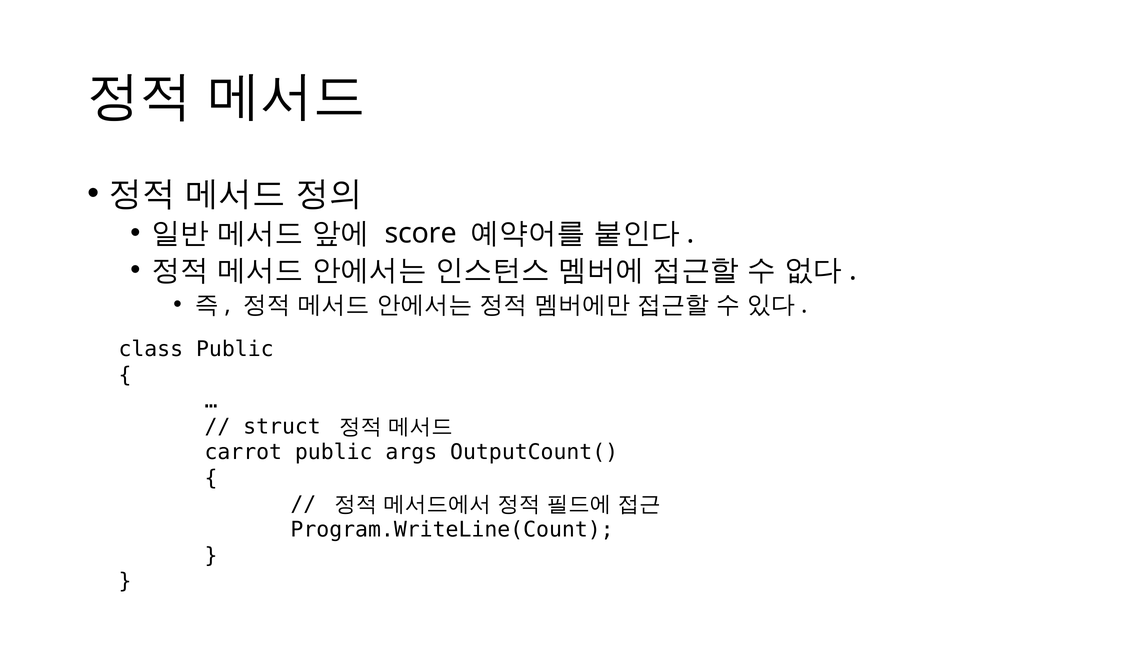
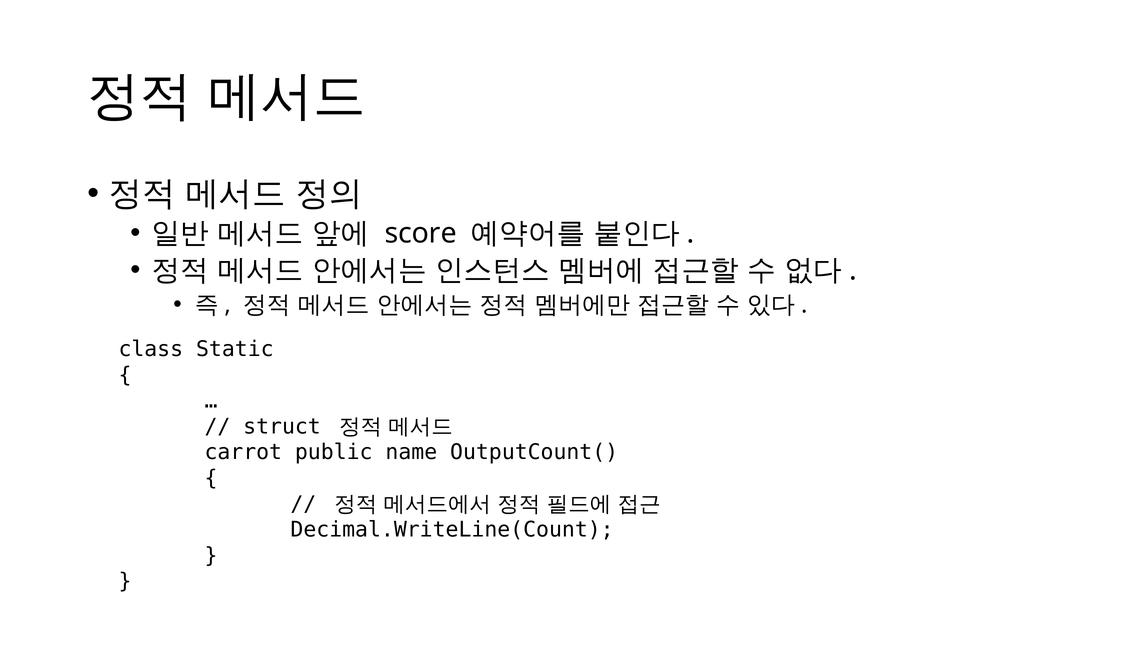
class Public: Public -> Static
args: args -> name
Program.WriteLine(Count: Program.WriteLine(Count -> Decimal.WriteLine(Count
